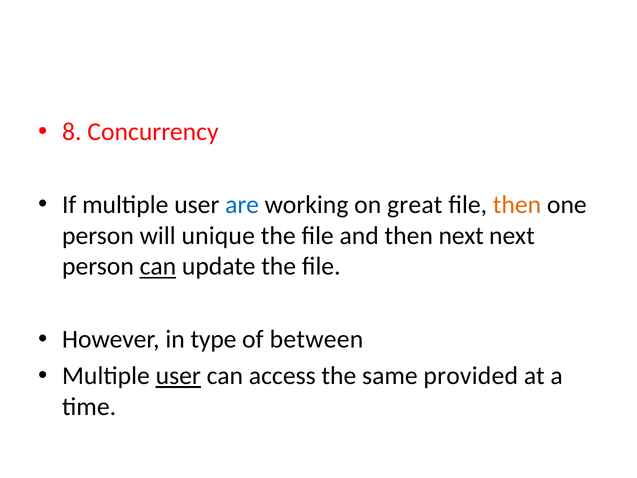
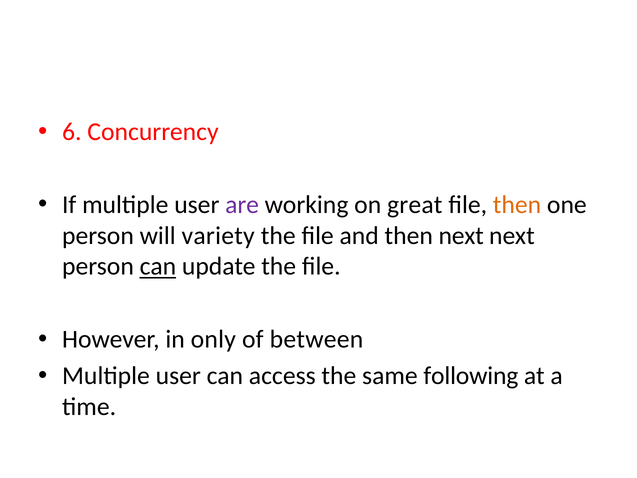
8: 8 -> 6
are colour: blue -> purple
unique: unique -> variety
type: type -> only
user at (178, 376) underline: present -> none
provided: provided -> following
